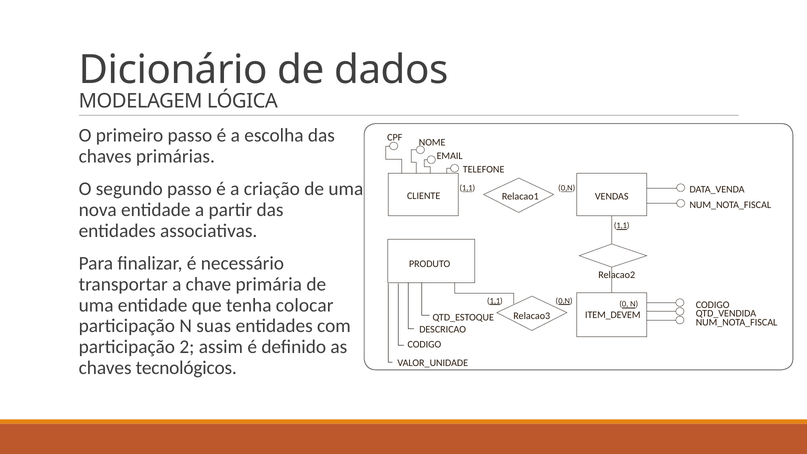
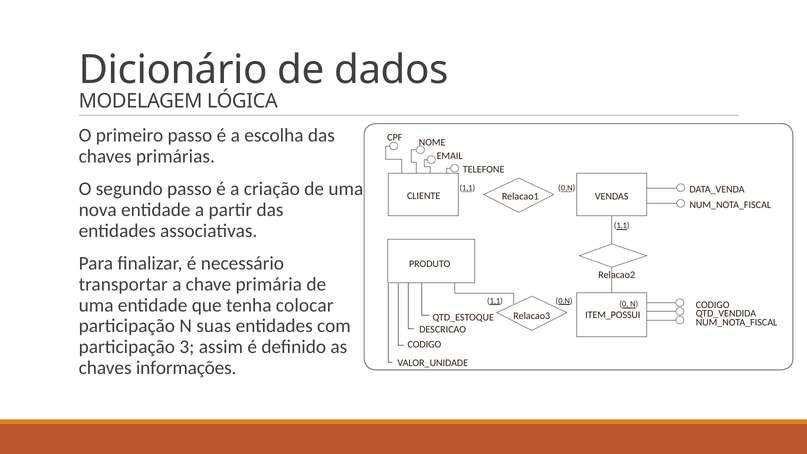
ITEM_DEVEM: ITEM_DEVEM -> ITEM_POSSUI
2: 2 -> 3
tecnológicos: tecnológicos -> informações
